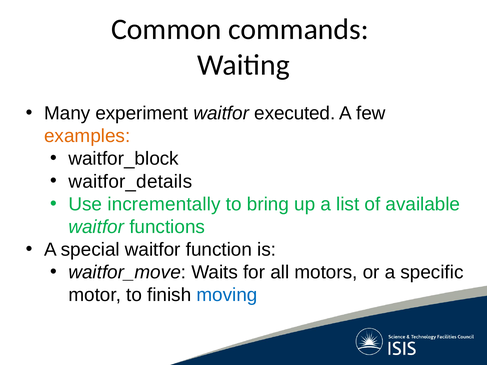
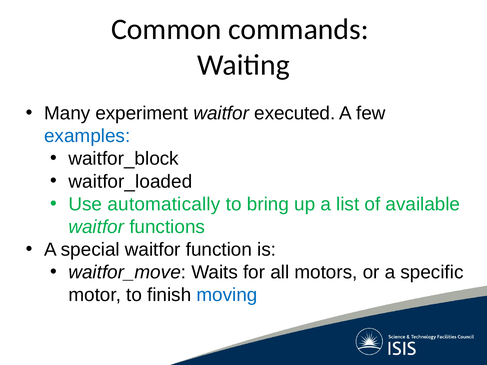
examples colour: orange -> blue
waitfor_details: waitfor_details -> waitfor_loaded
incrementally: incrementally -> automatically
